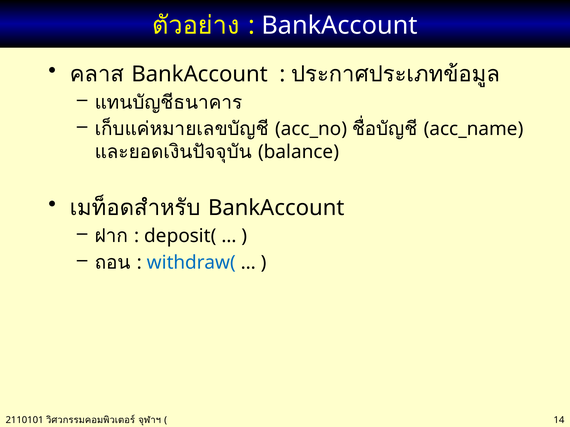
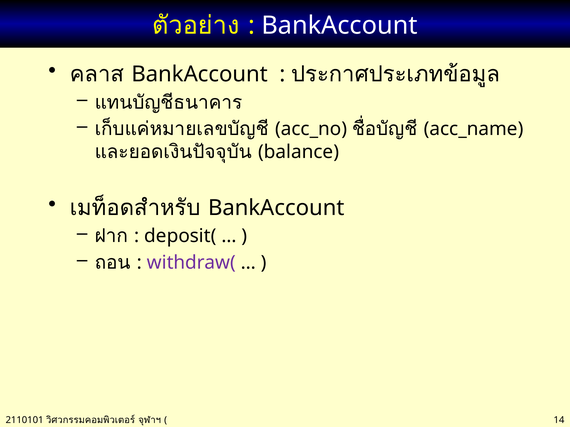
withdraw( colour: blue -> purple
